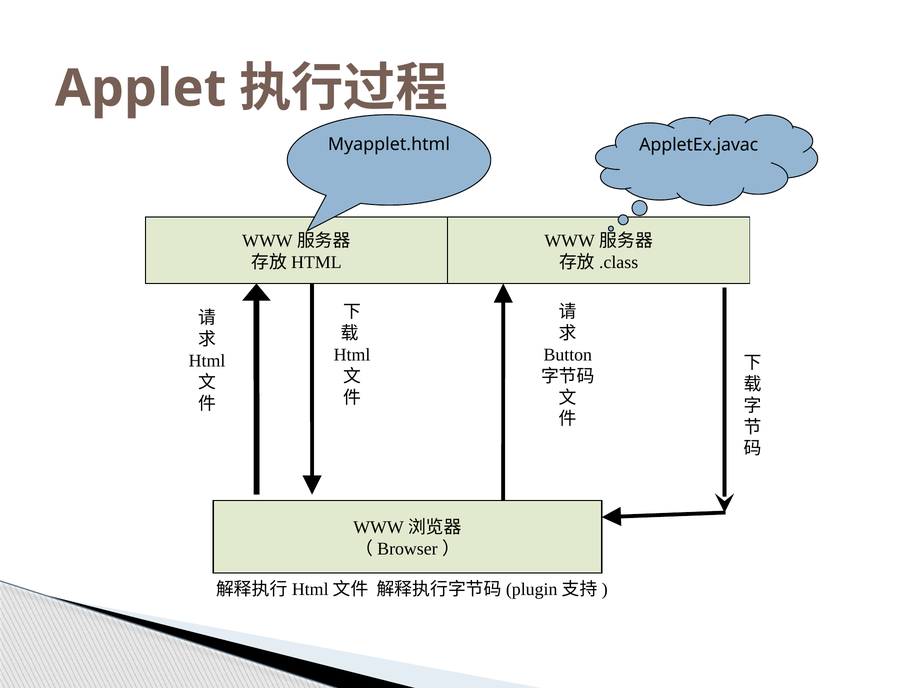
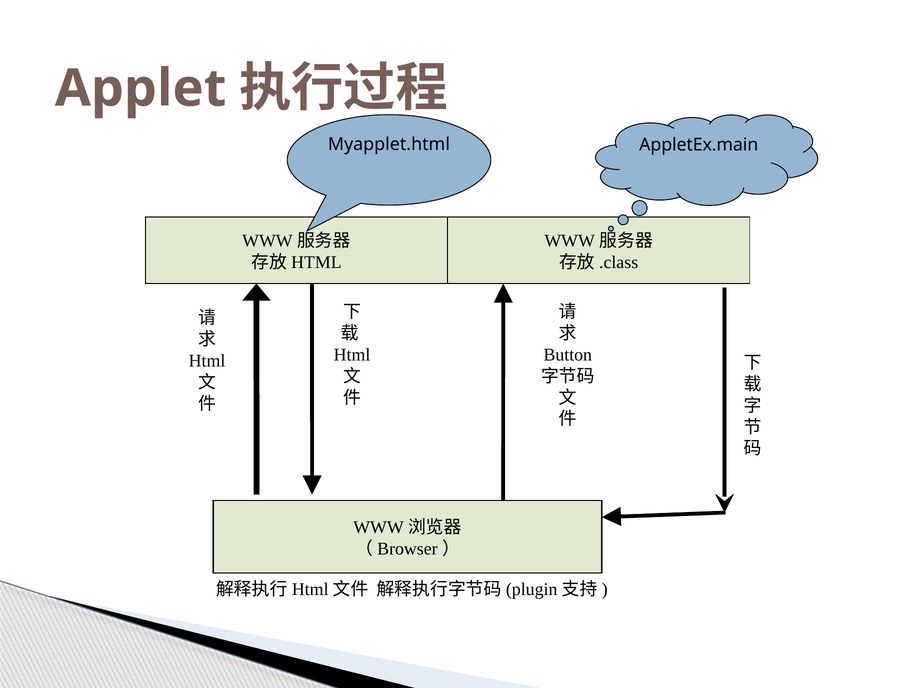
AppletEx.javac: AppletEx.javac -> AppletEx.main
